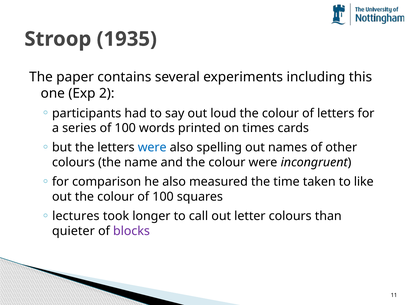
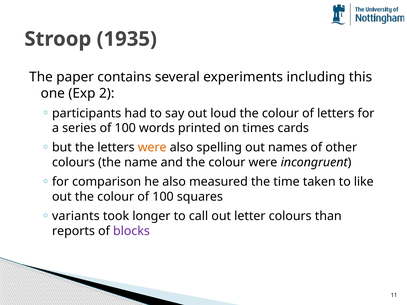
were at (152, 148) colour: blue -> orange
lectures: lectures -> variants
quieter: quieter -> reports
